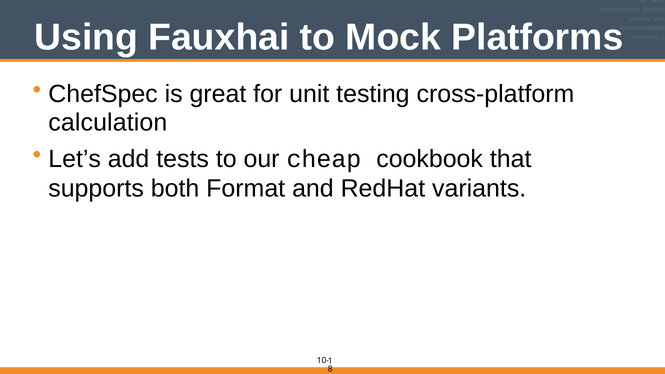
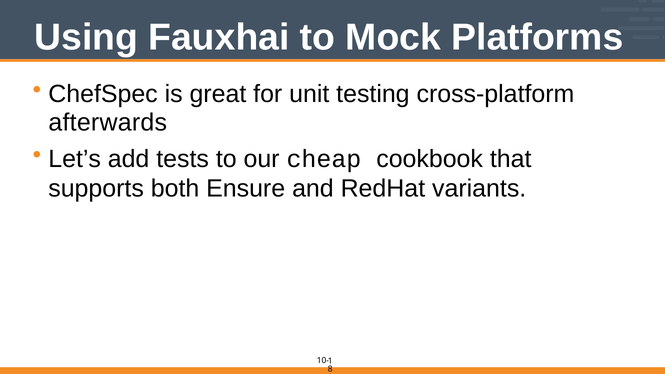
calculation: calculation -> afterwards
Format: Format -> Ensure
